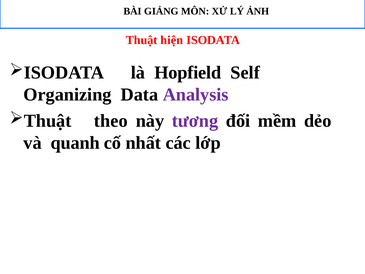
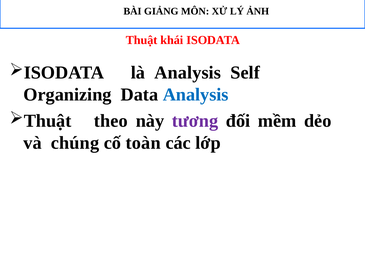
hiện: hiện -> khái
là Hopfield: Hopfield -> Analysis
Analysis at (196, 94) colour: purple -> blue
quanh: quanh -> chúng
nhất: nhất -> toàn
